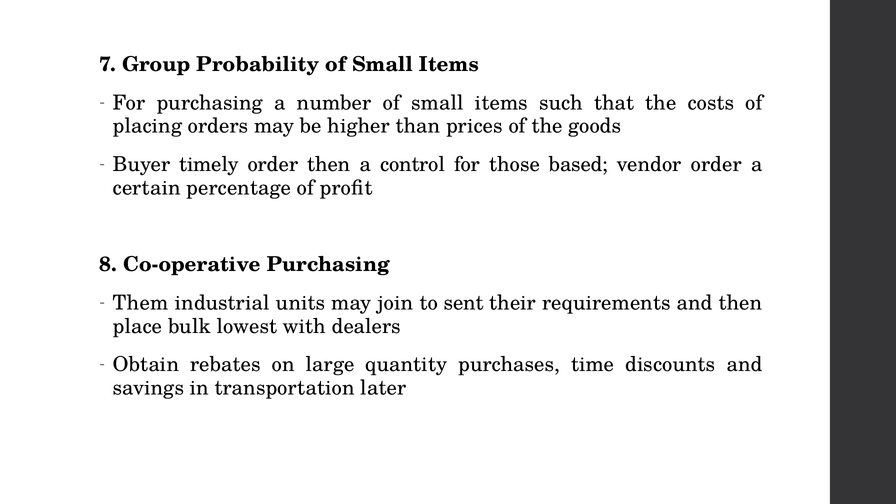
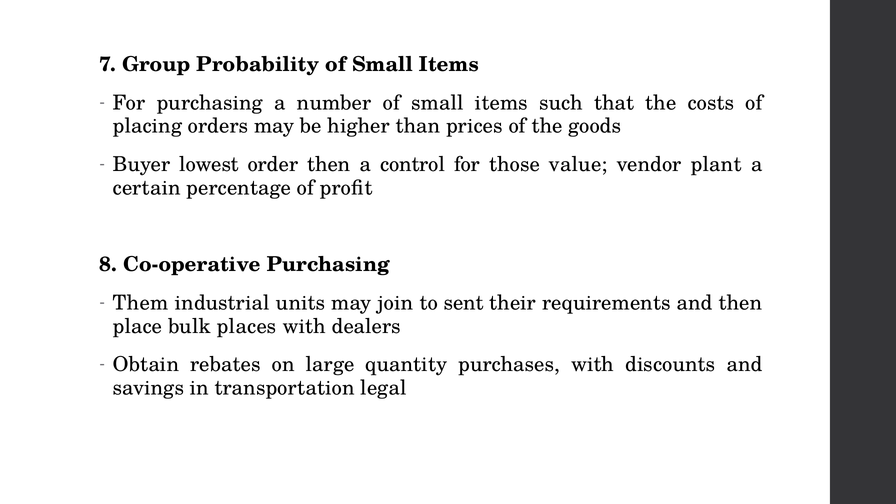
timely: timely -> lowest
based: based -> value
vendor order: order -> plant
lowest: lowest -> places
purchases time: time -> with
later: later -> legal
